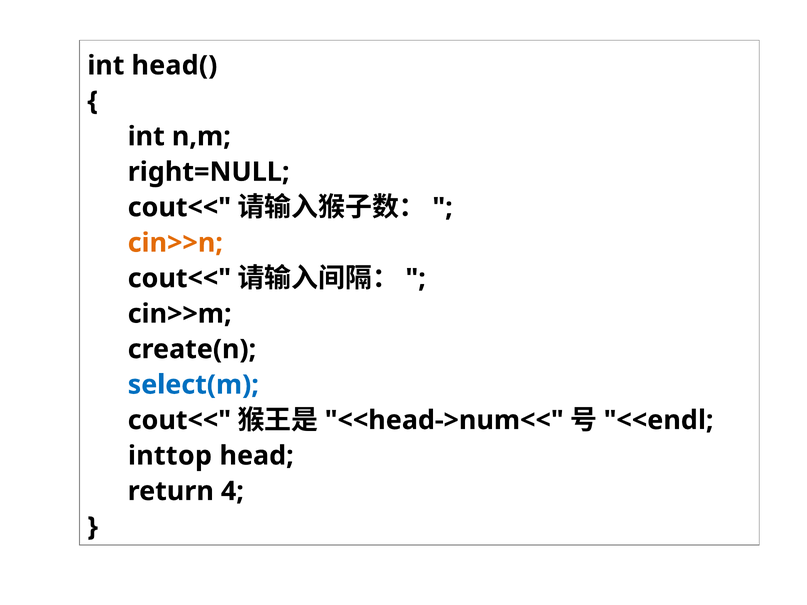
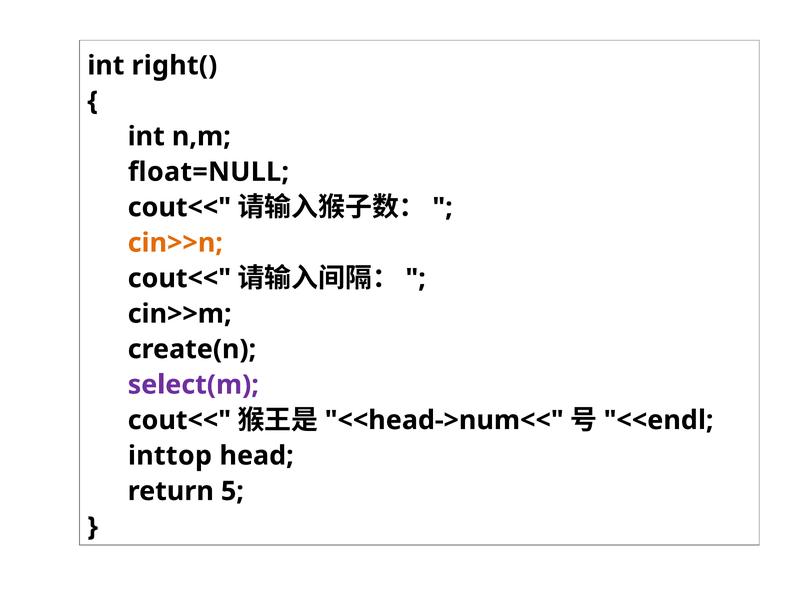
head(: head( -> right(
right=NULL: right=NULL -> float=NULL
select(m colour: blue -> purple
4: 4 -> 5
